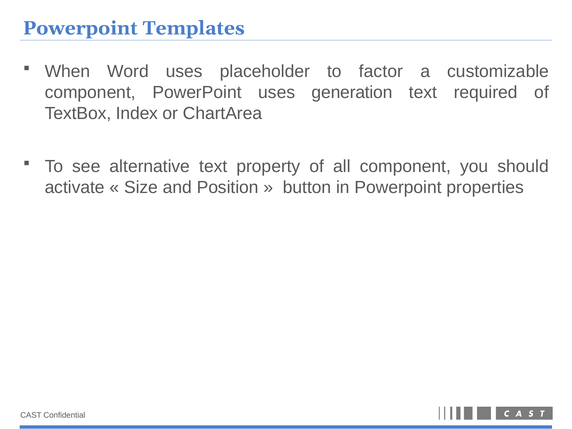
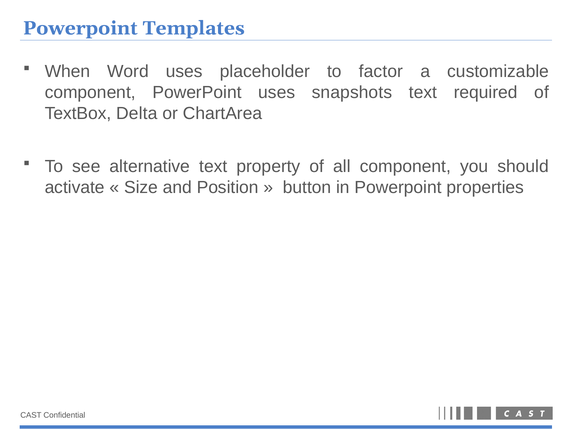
generation: generation -> snapshots
Index: Index -> Delta
